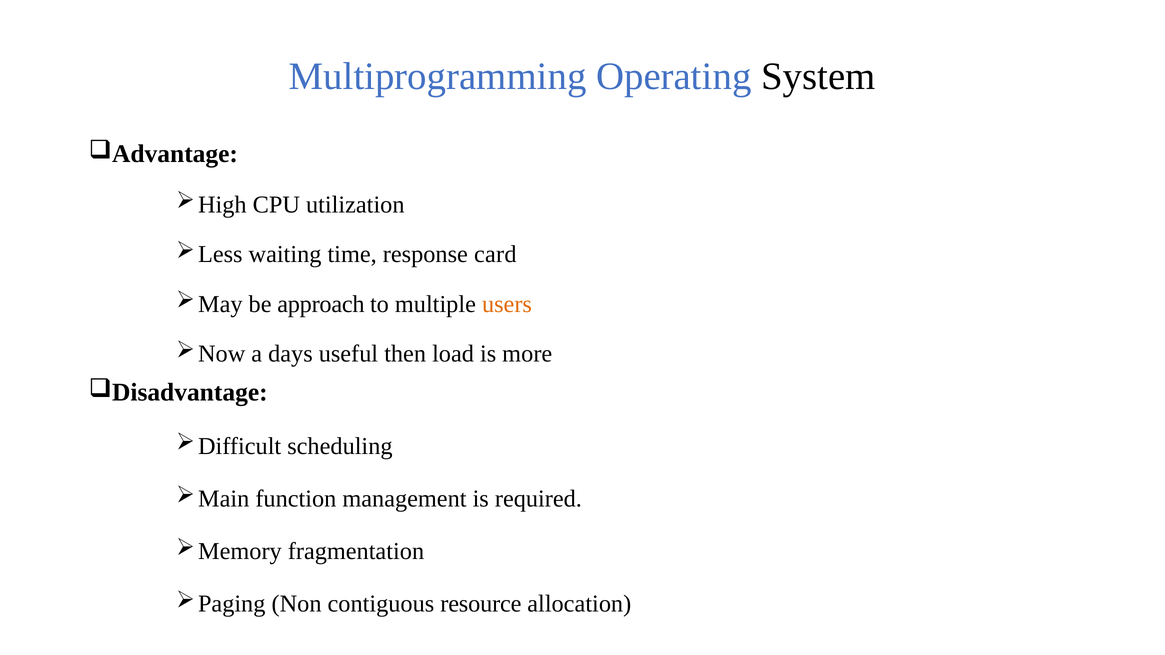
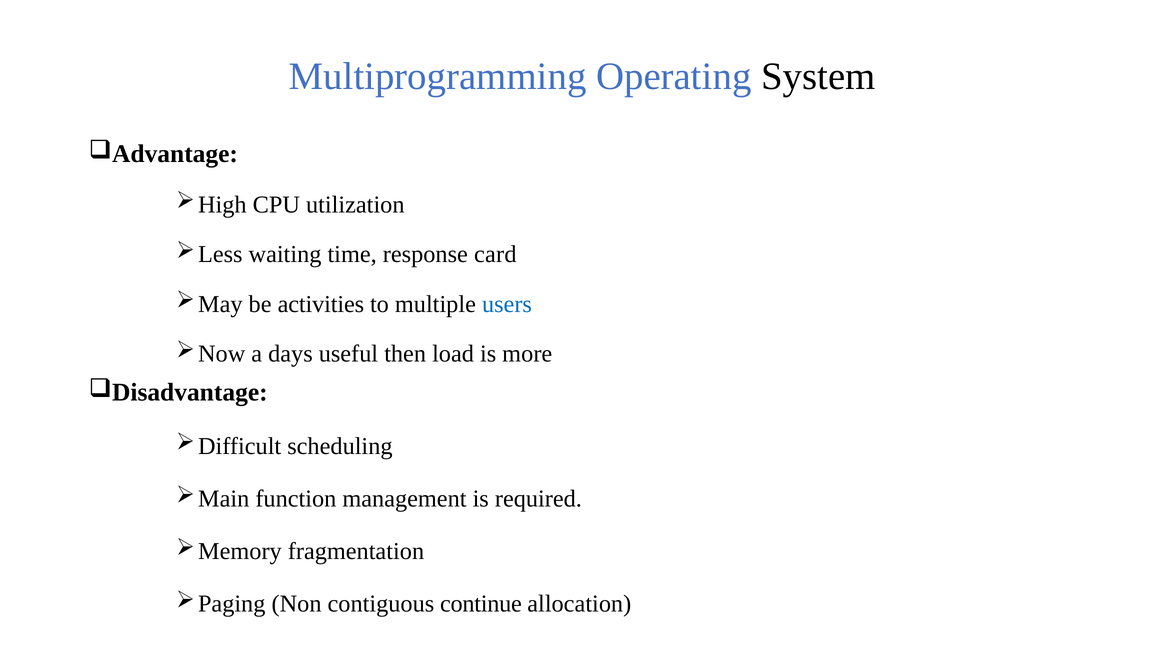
approach: approach -> activities
users colour: orange -> blue
resource: resource -> continue
